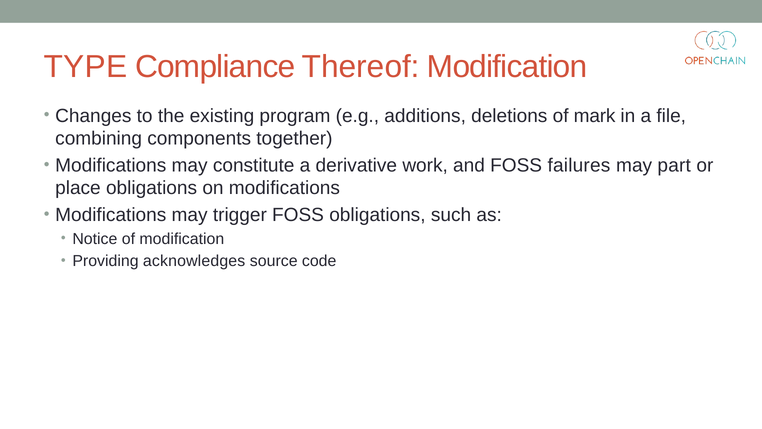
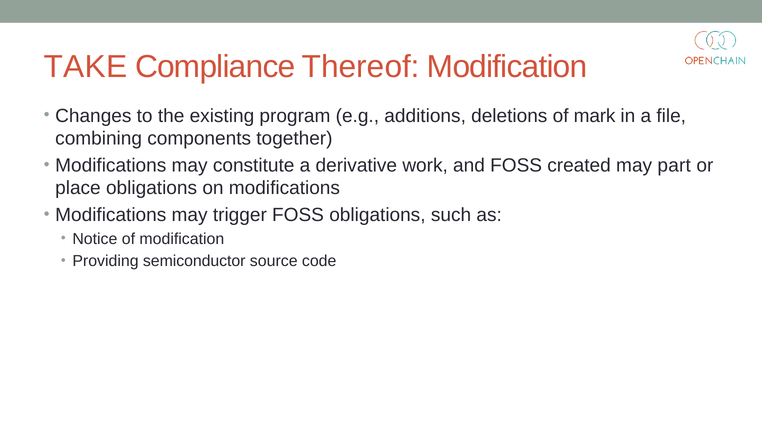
TYPE: TYPE -> TAKE
failures: failures -> created
acknowledges: acknowledges -> semiconductor
